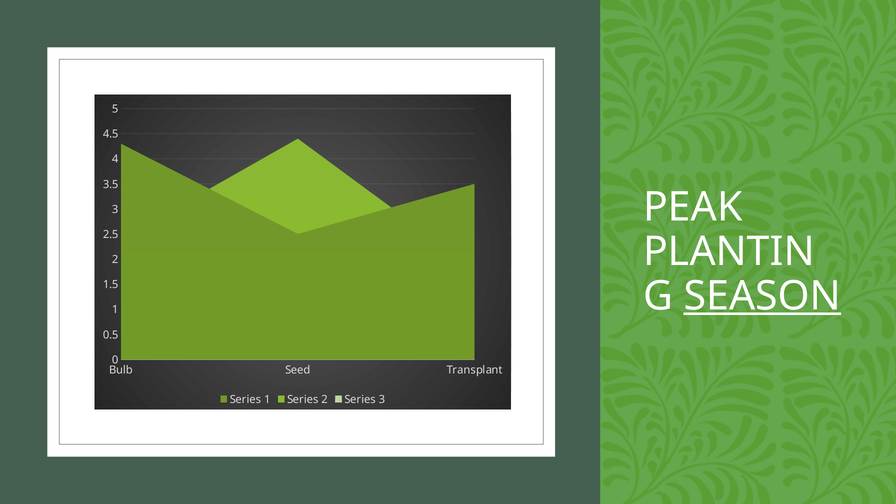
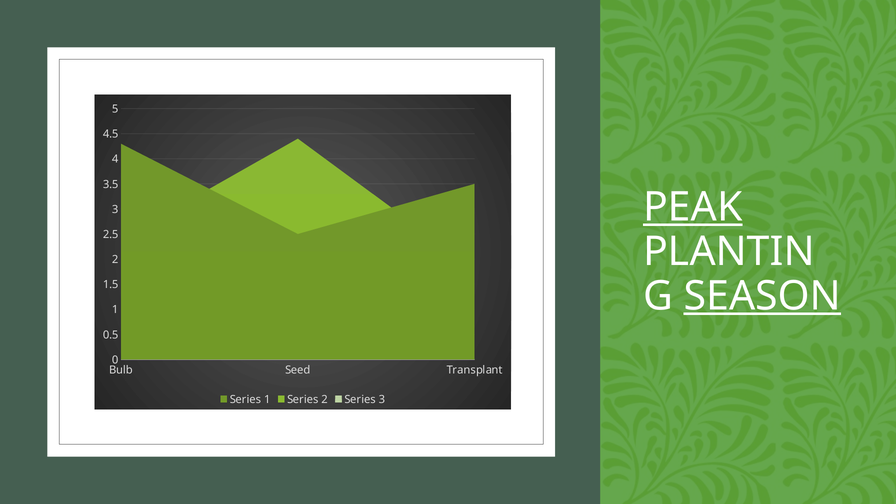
PEAK underline: none -> present
